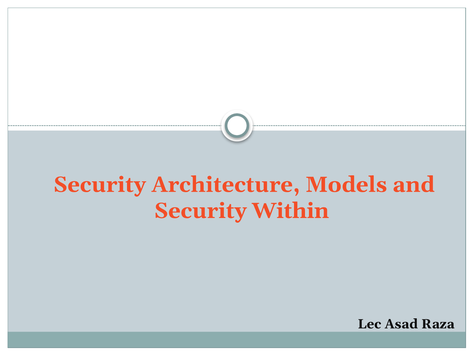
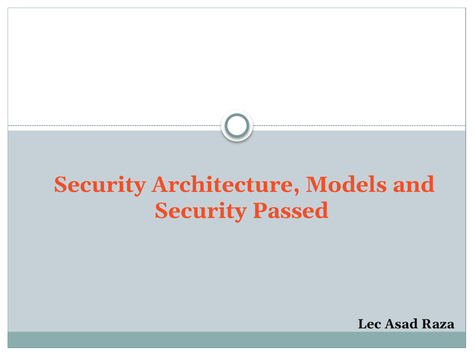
Within: Within -> Passed
